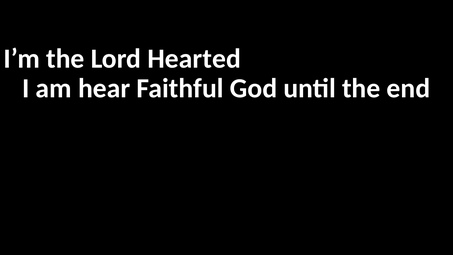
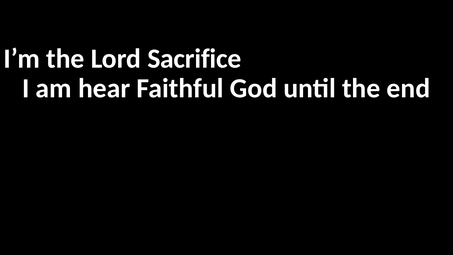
Hearted: Hearted -> Sacrifice
